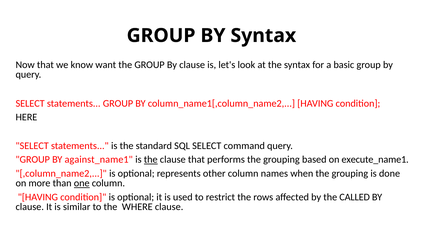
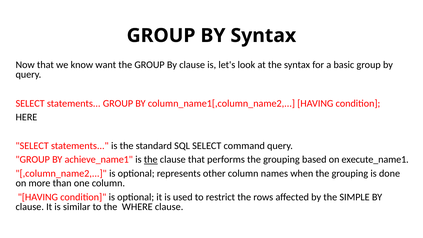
against_name1: against_name1 -> achieve_name1
one underline: present -> none
CALLED: CALLED -> SIMPLE
